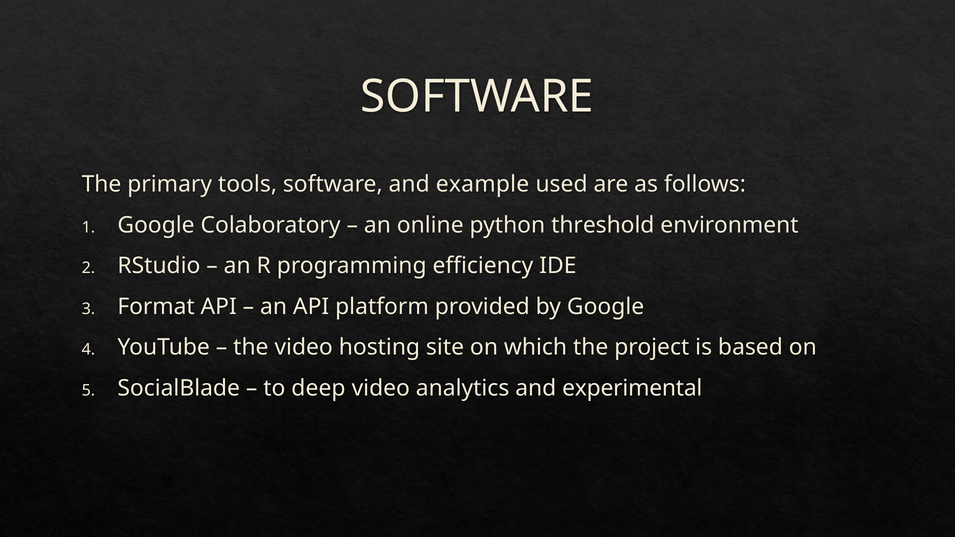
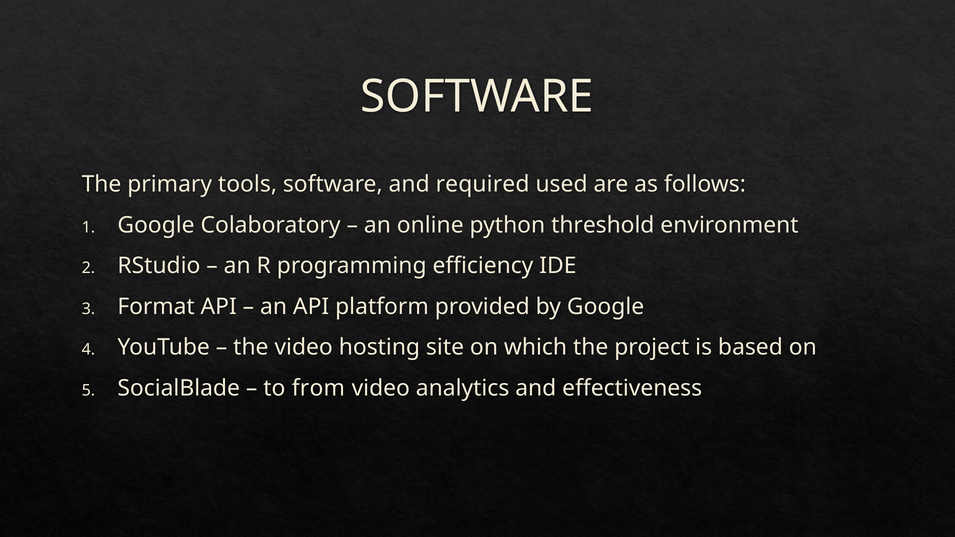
example: example -> required
deep: deep -> from
experimental: experimental -> effectiveness
